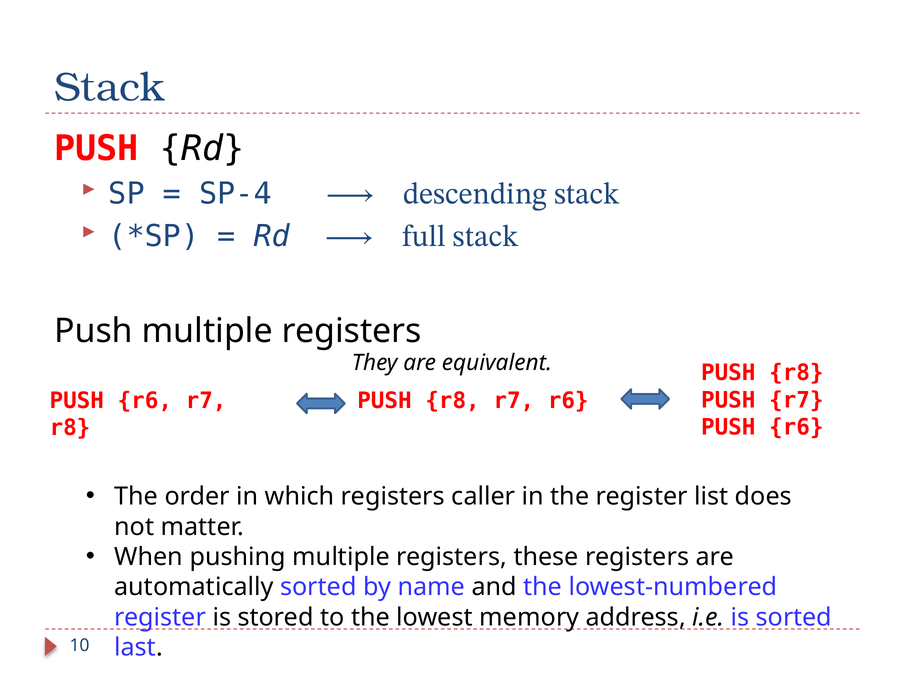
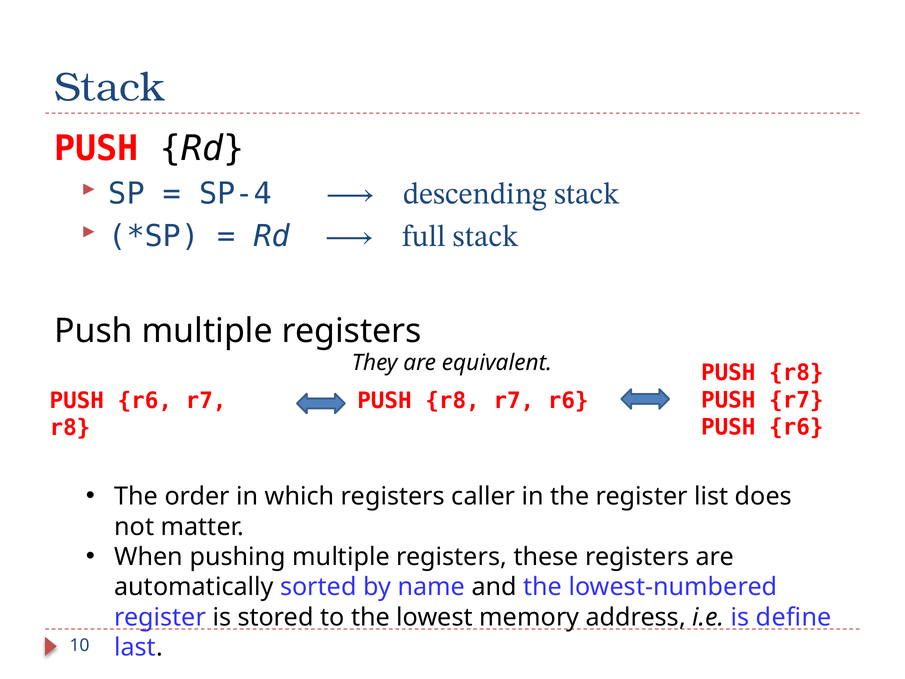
is sorted: sorted -> define
